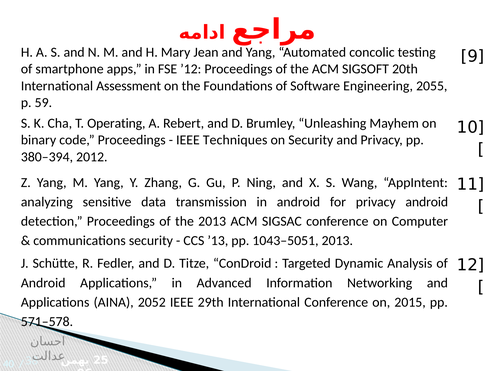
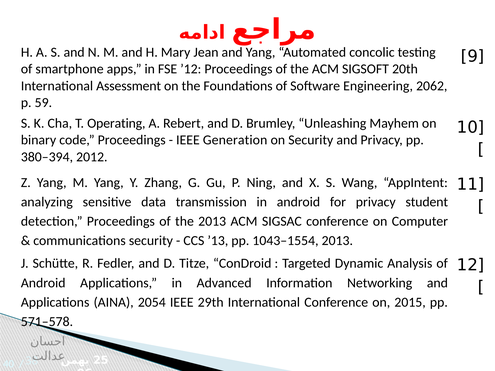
2055: 2055 -> 2062
Techniques: Techniques -> Generation
privacy android: android -> student
1043–5051: 1043–5051 -> 1043–1554
2052: 2052 -> 2054
